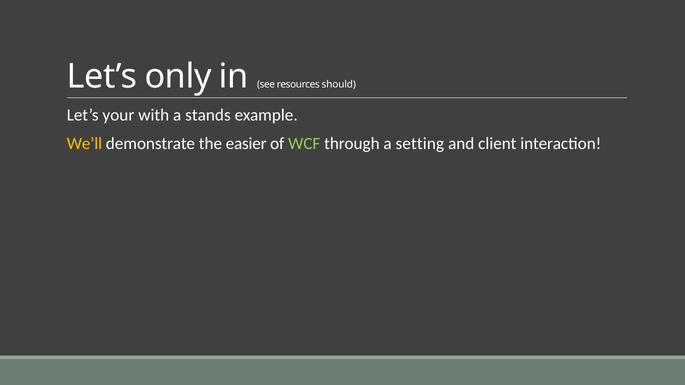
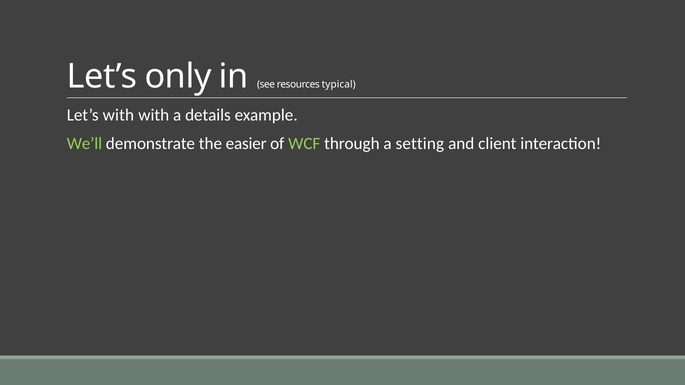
should: should -> typical
Let’s your: your -> with
stands: stands -> details
We’ll colour: yellow -> light green
